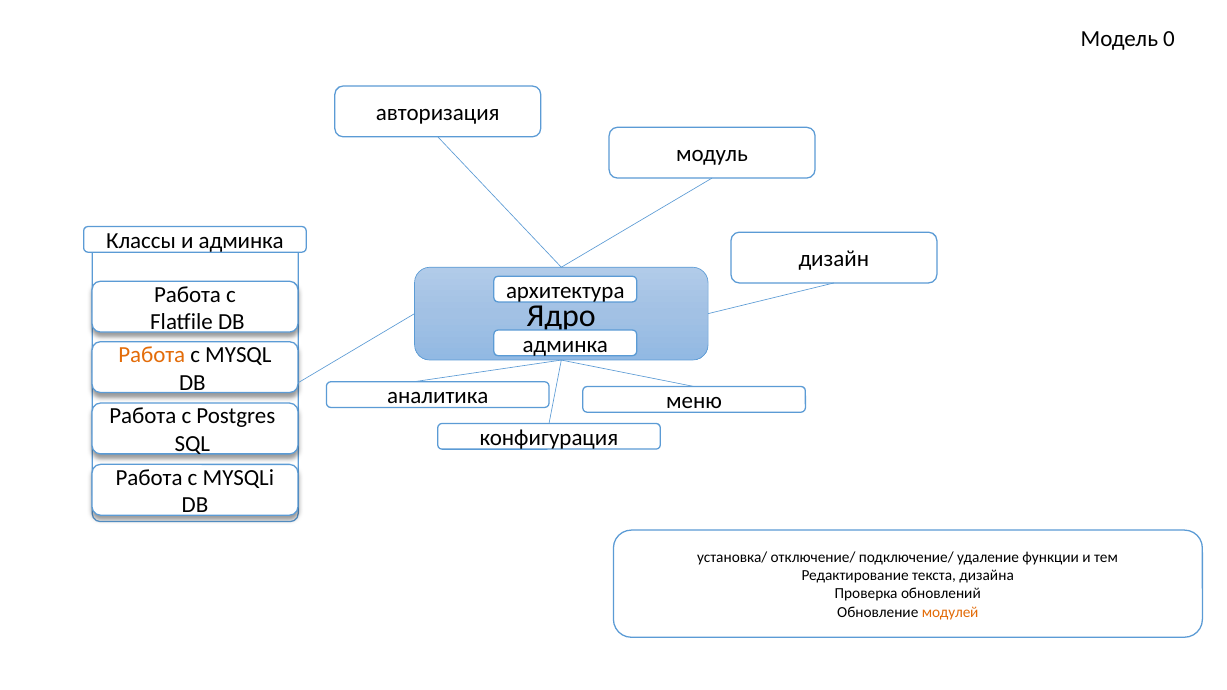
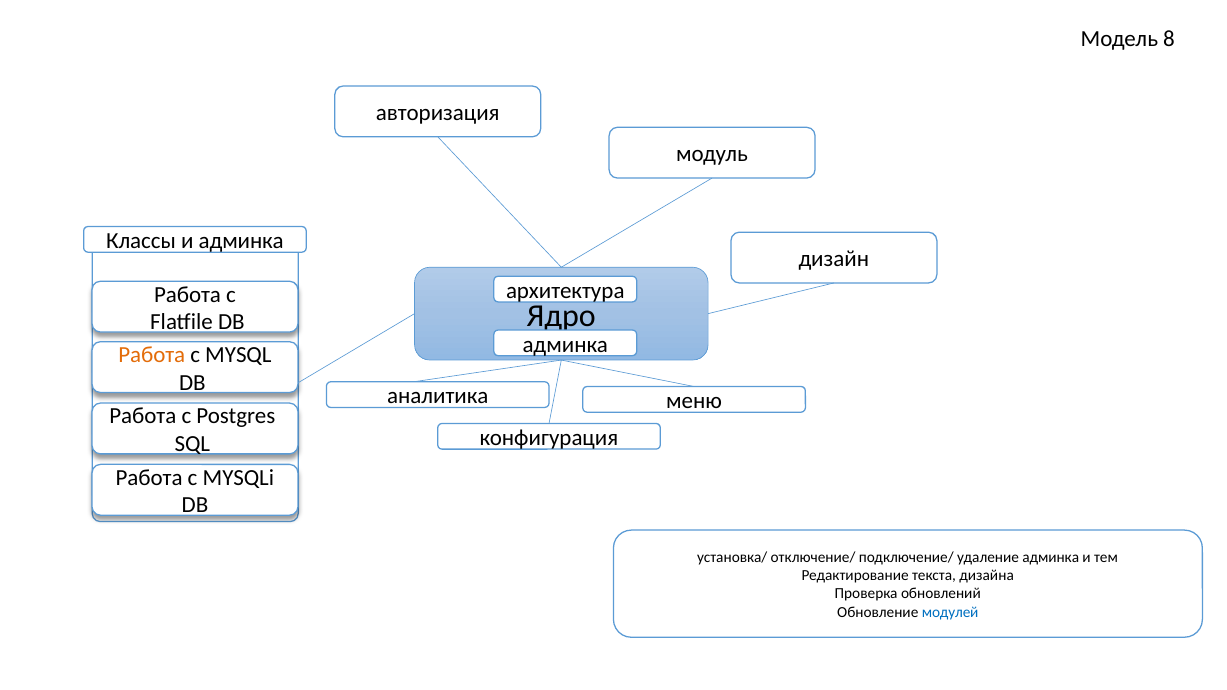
0: 0 -> 8
удаление функции: функции -> админка
модулей colour: orange -> blue
